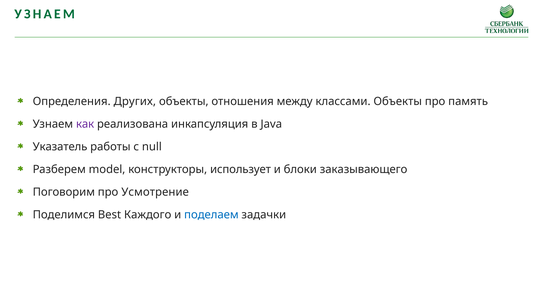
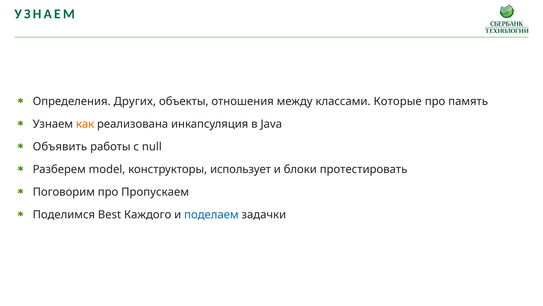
классами Объекты: Объекты -> Которые
как colour: purple -> orange
Указатель: Указатель -> Объявить
заказывающего: заказывающего -> протестировать
Усмотрение: Усмотрение -> Пропускаем
